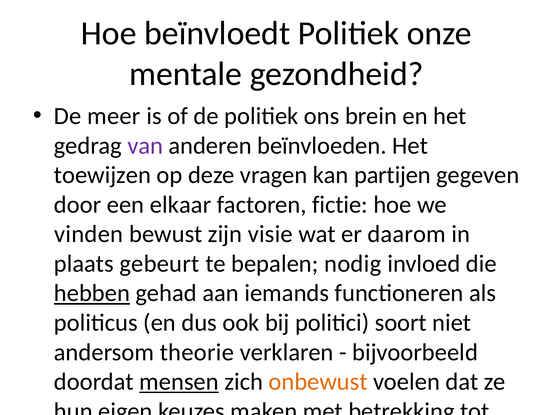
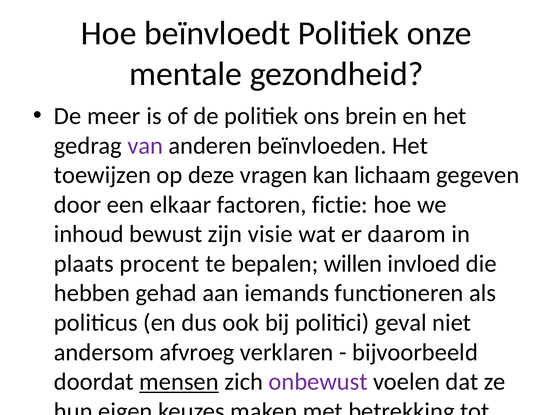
partijen: partijen -> lichaam
vinden at (89, 234): vinden -> inhoud
gebeurt: gebeurt -> procent
nodig: nodig -> willen
hebben underline: present -> none
soort: soort -> geval
theorie: theorie -> afvroeg
onbewust colour: orange -> purple
